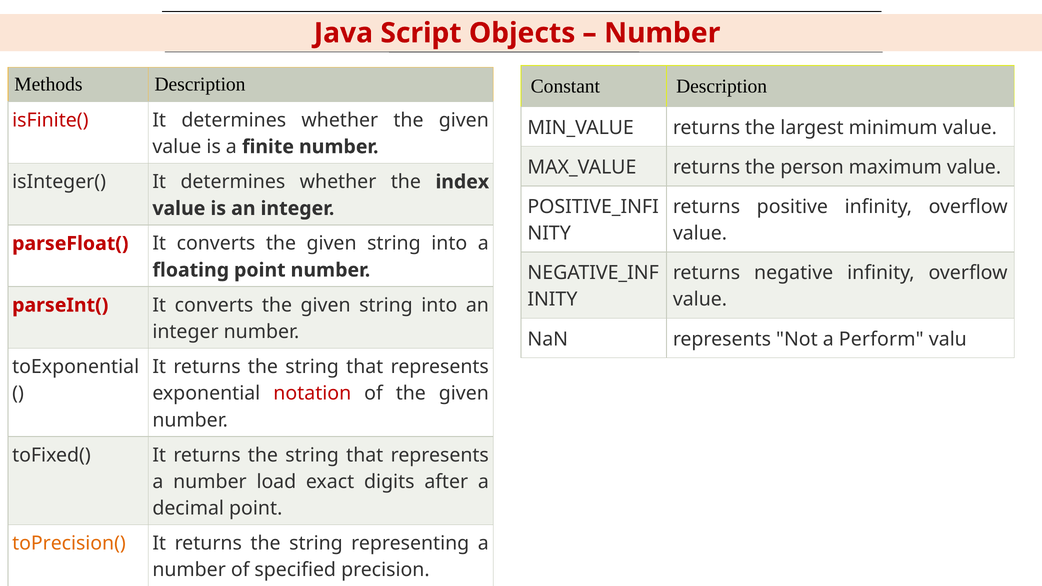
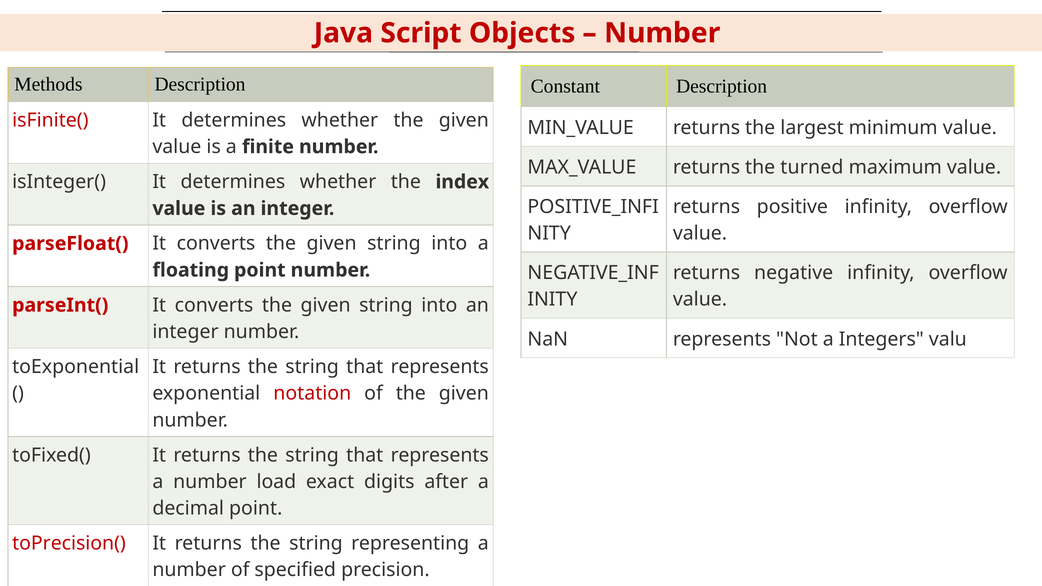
person: person -> turned
Perform: Perform -> Integers
toPrecision( colour: orange -> red
